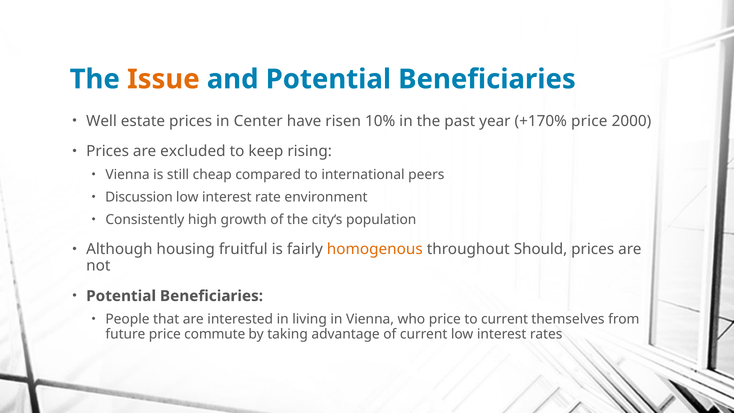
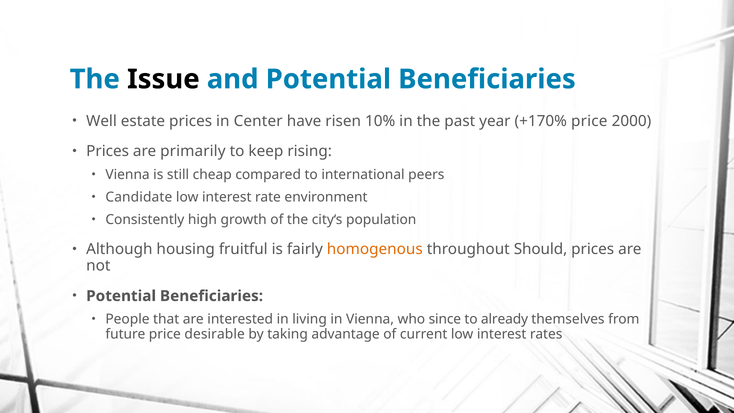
Issue colour: orange -> black
excluded: excluded -> primarily
Discussion: Discussion -> Candidate
who price: price -> since
to current: current -> already
commute: commute -> desirable
